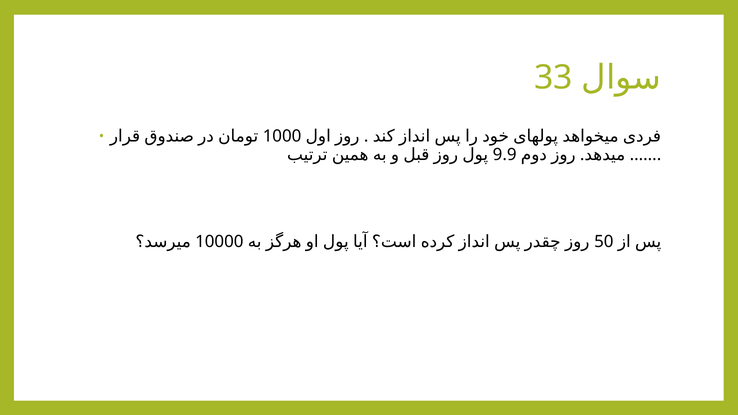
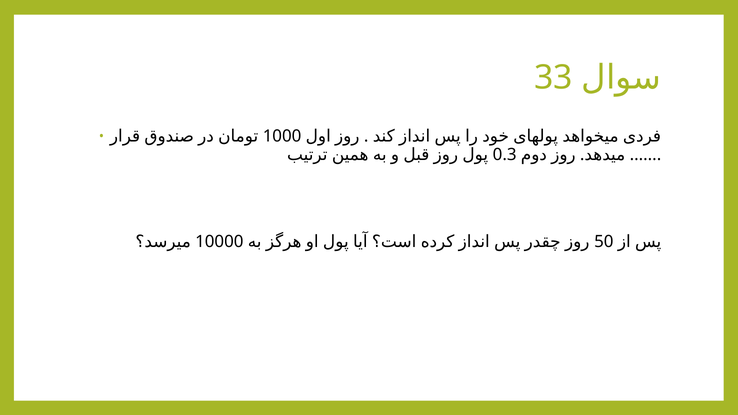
9.9: 9.9 -> 0.3
